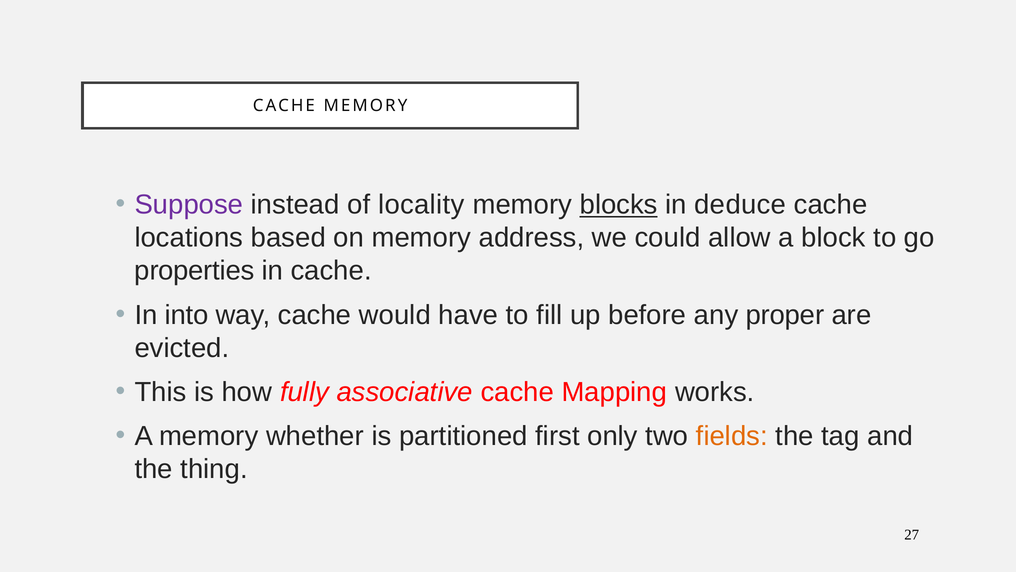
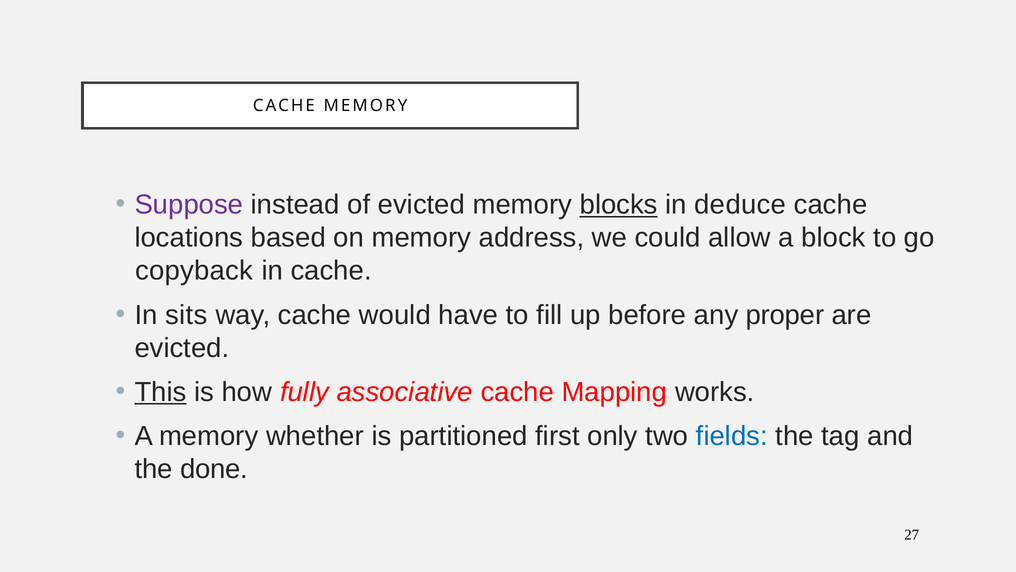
of locality: locality -> evicted
properties: properties -> copyback
into: into -> sits
This underline: none -> present
fields colour: orange -> blue
thing: thing -> done
